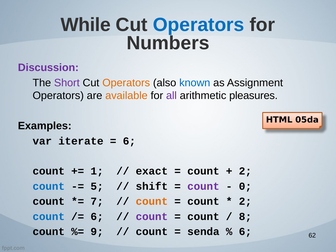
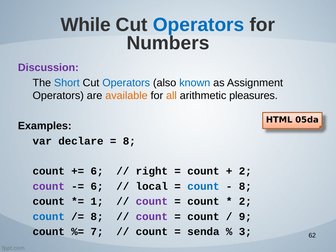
Short colour: purple -> blue
Operators at (126, 83) colour: orange -> blue
all colour: purple -> orange
iterate: iterate -> declare
6 at (129, 141): 6 -> 8
1 at (97, 171): 1 -> 6
exact: exact -> right
count at (49, 186) colour: blue -> purple
5 at (97, 186): 5 -> 6
shift: shift -> local
count at (203, 186) colour: purple -> blue
0 at (245, 186): 0 -> 8
7: 7 -> 1
count at (152, 201) colour: orange -> purple
6 at (97, 217): 6 -> 8
8: 8 -> 9
9: 9 -> 7
6 at (245, 232): 6 -> 3
